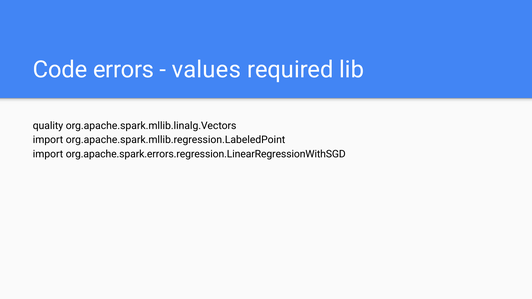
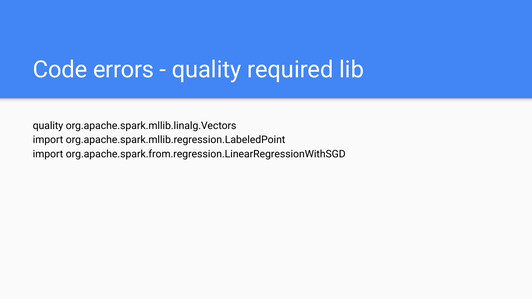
values at (206, 70): values -> quality
org.apache.spark.errors.regression.LinearRegressionWithSGD: org.apache.spark.errors.regression.LinearRegressionWithSGD -> org.apache.spark.from.regression.LinearRegressionWithSGD
